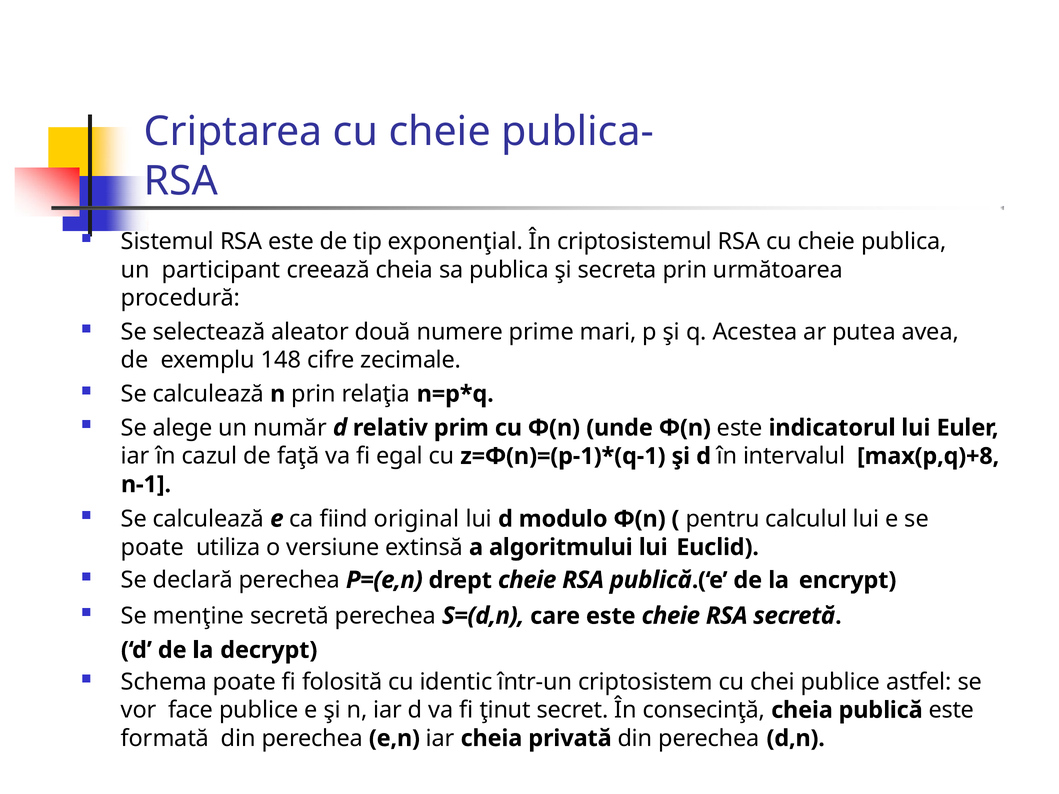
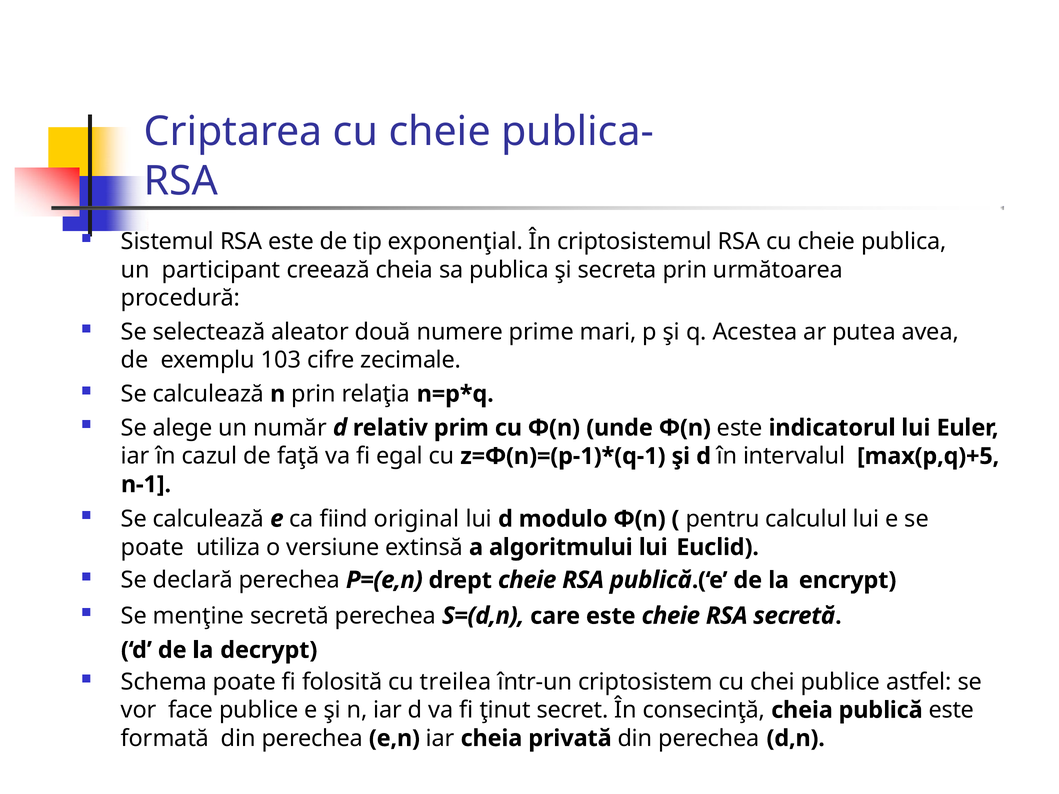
148: 148 -> 103
max(p,q)+8: max(p,q)+8 -> max(p,q)+5
identic: identic -> treilea
